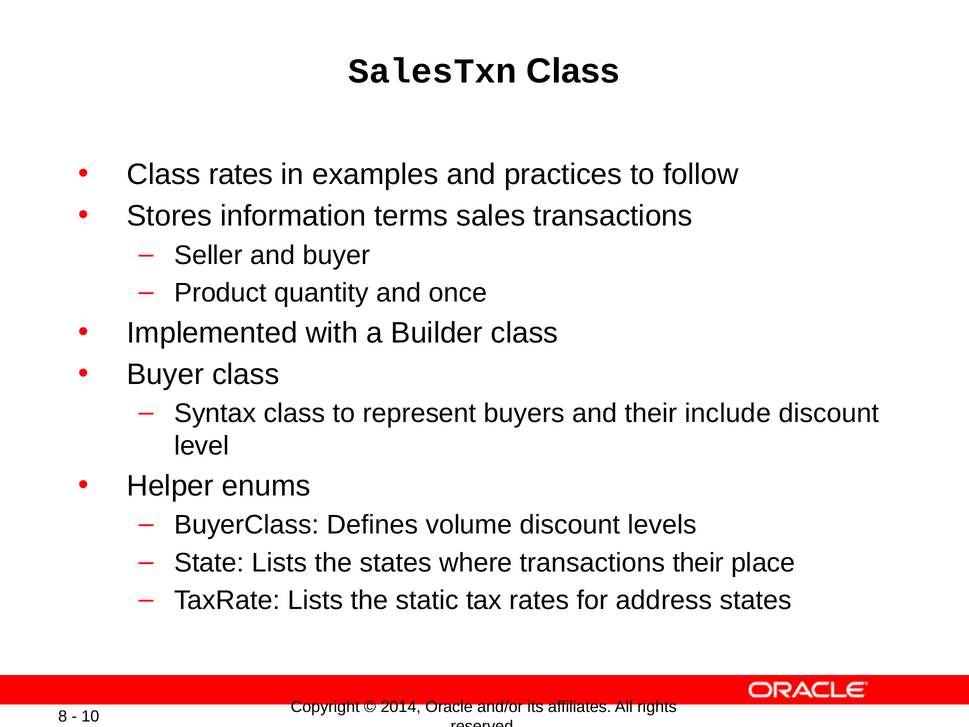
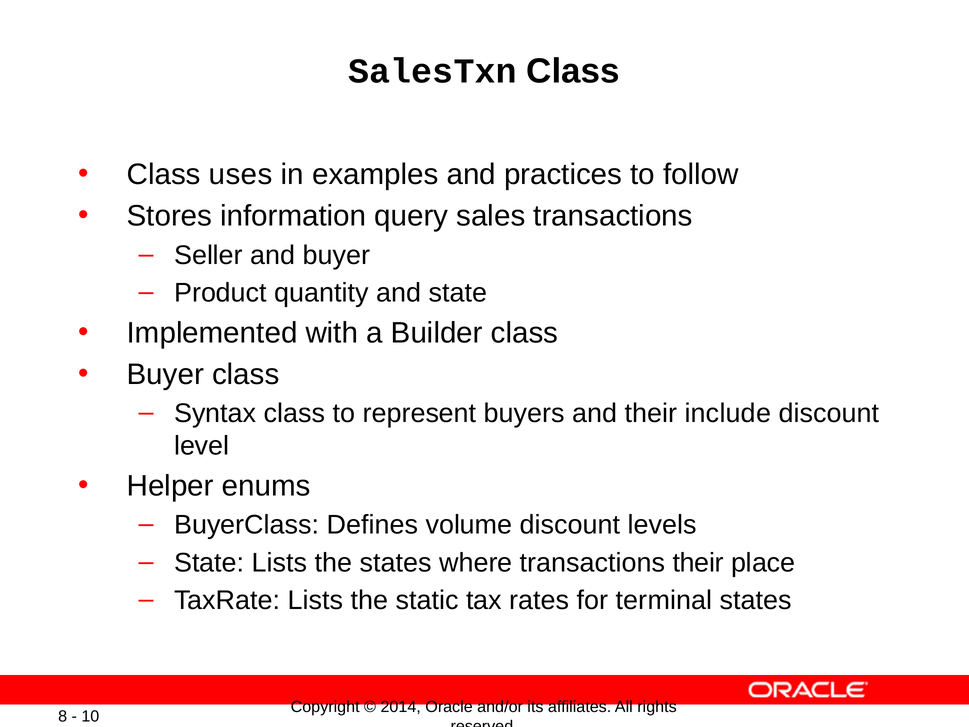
Class rates: rates -> uses
terms: terms -> query
and once: once -> state
address: address -> terminal
